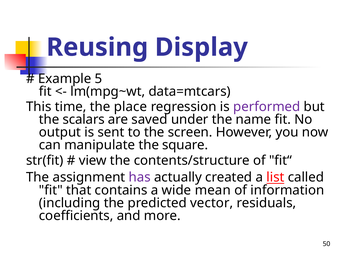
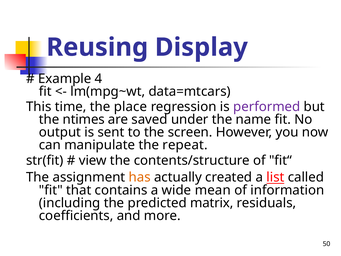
5: 5 -> 4
scalars: scalars -> ntimes
square: square -> repeat
has colour: purple -> orange
vector: vector -> matrix
